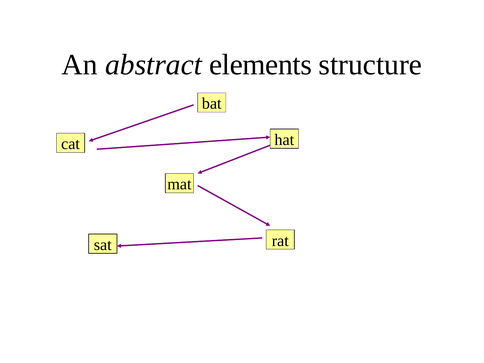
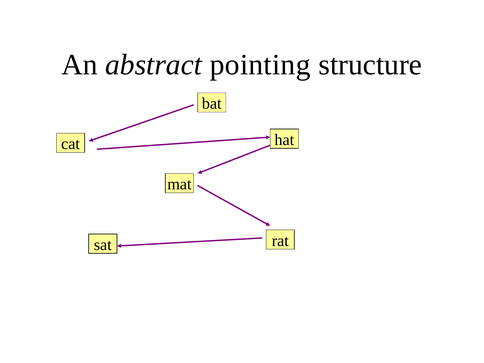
elements: elements -> pointing
